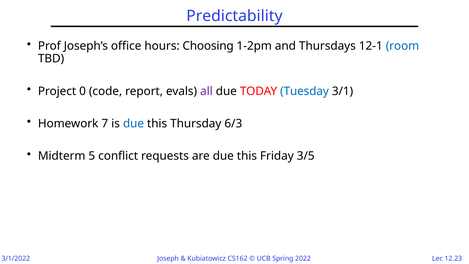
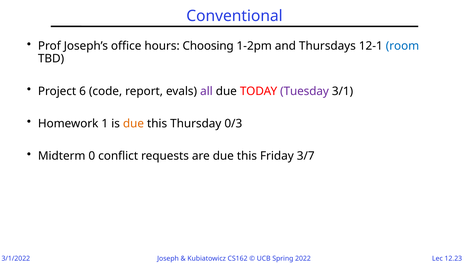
Predictability: Predictability -> Conventional
0: 0 -> 6
Tuesday colour: blue -> purple
7: 7 -> 1
due at (133, 123) colour: blue -> orange
6/3: 6/3 -> 0/3
5: 5 -> 0
3/5: 3/5 -> 3/7
